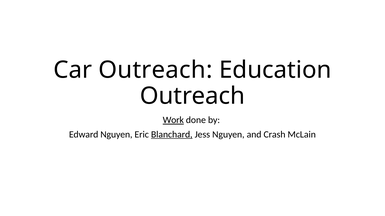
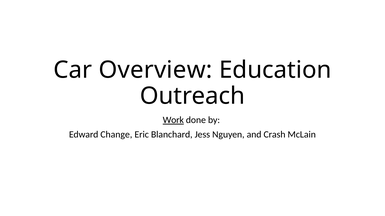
Car Outreach: Outreach -> Overview
Edward Nguyen: Nguyen -> Change
Blanchard underline: present -> none
